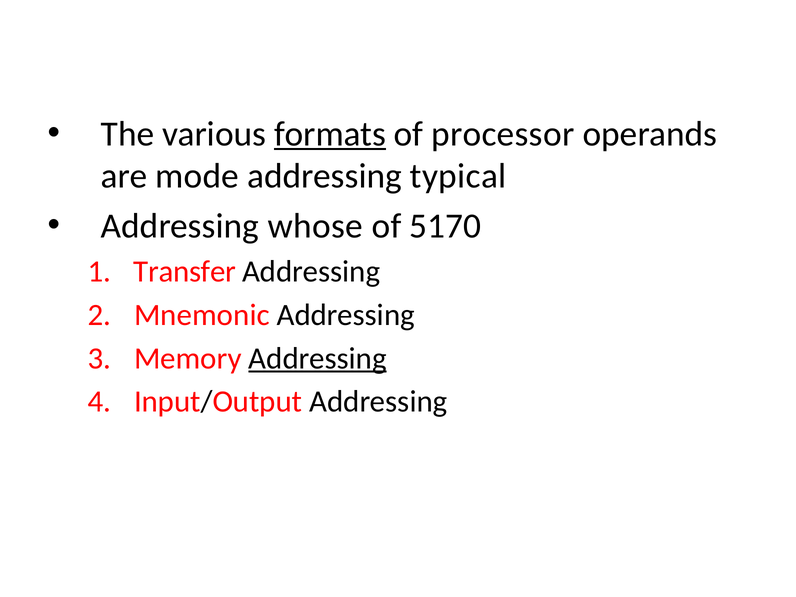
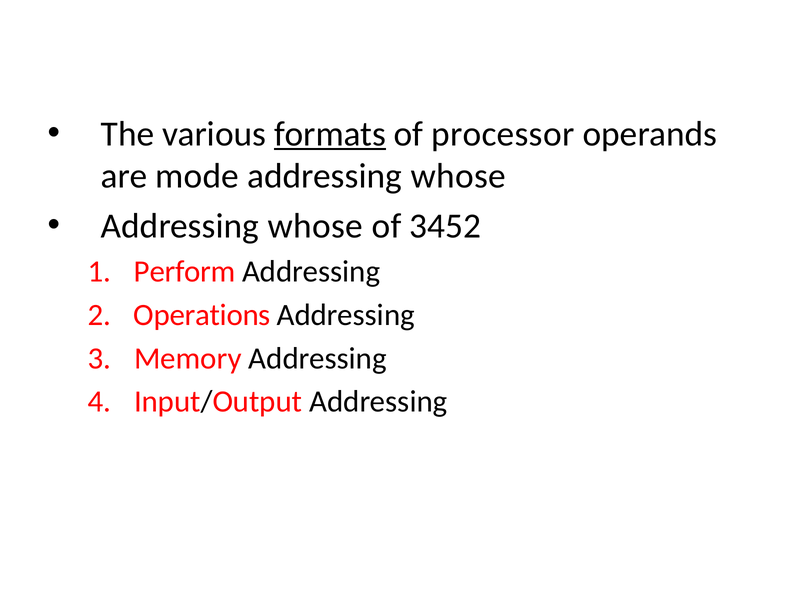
typical at (458, 176): typical -> whose
5170: 5170 -> 3452
Transfer: Transfer -> Perform
Mnemonic: Mnemonic -> Operations
Addressing at (318, 358) underline: present -> none
